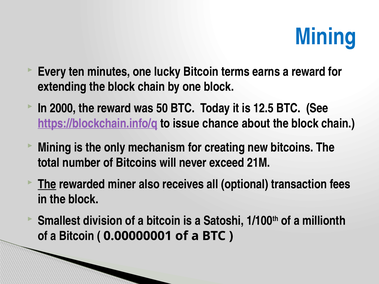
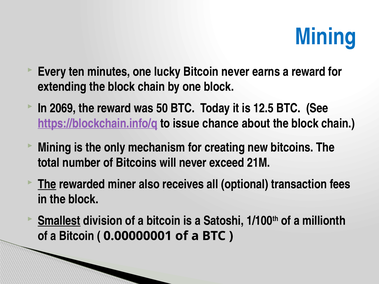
Bitcoin terms: terms -> never
2000: 2000 -> 2069
Smallest underline: none -> present
